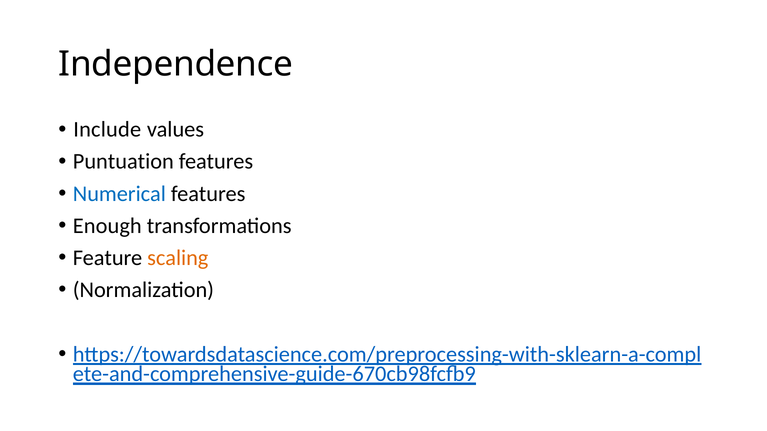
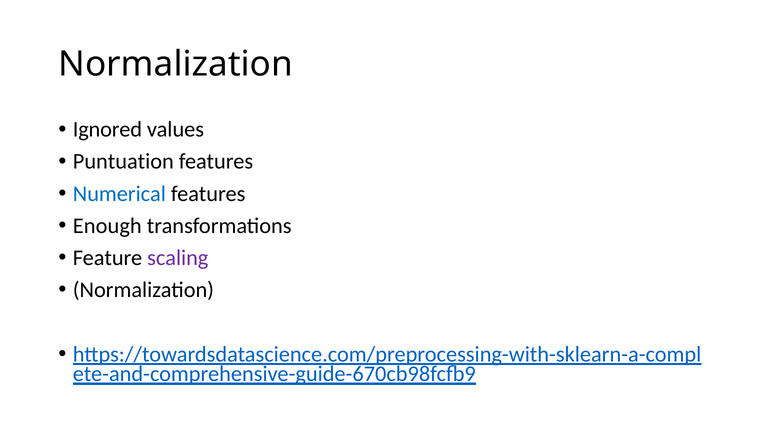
Independence at (176, 64): Independence -> Normalization
Include: Include -> Ignored
scaling colour: orange -> purple
